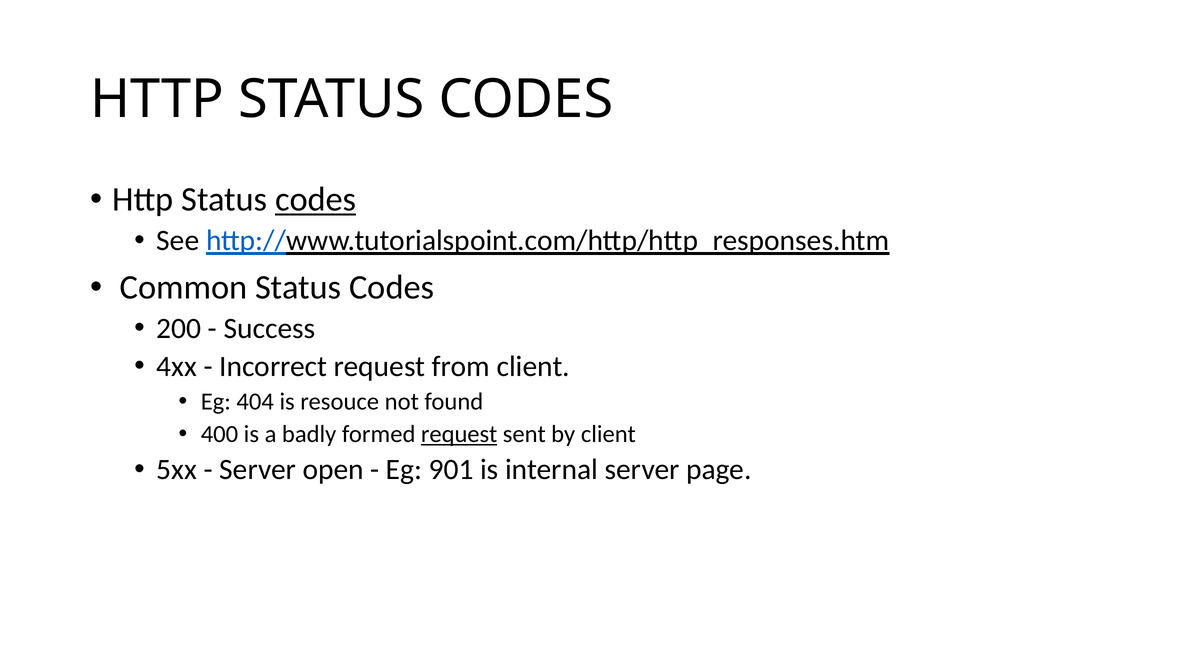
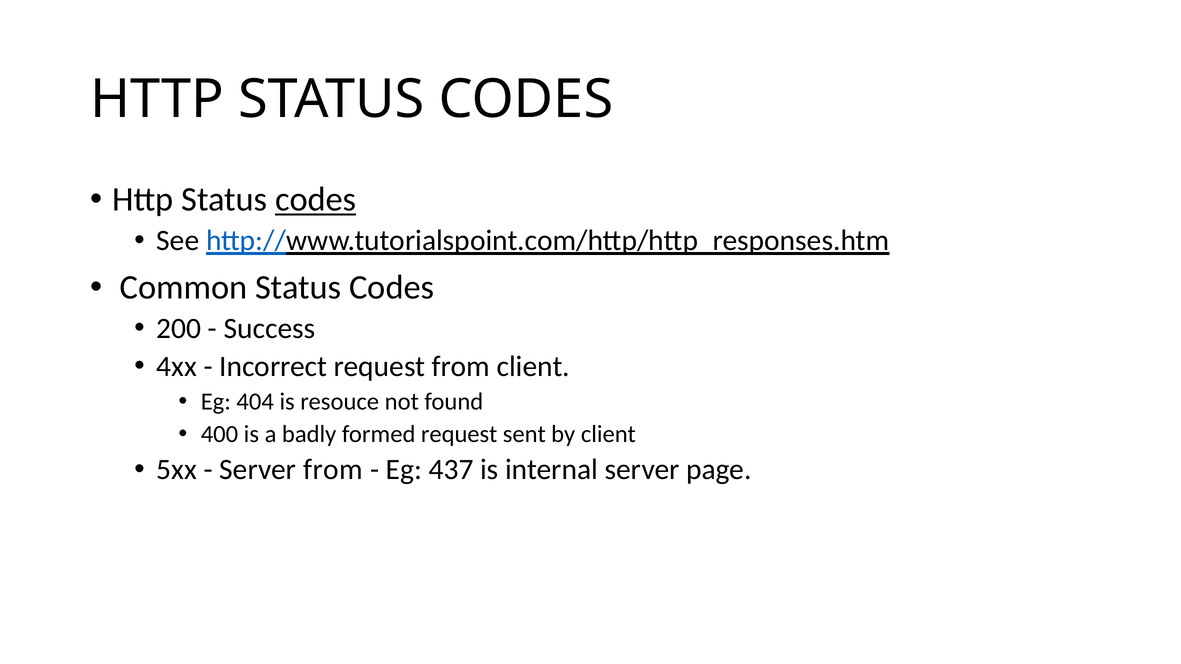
request at (459, 435) underline: present -> none
Server open: open -> from
901: 901 -> 437
